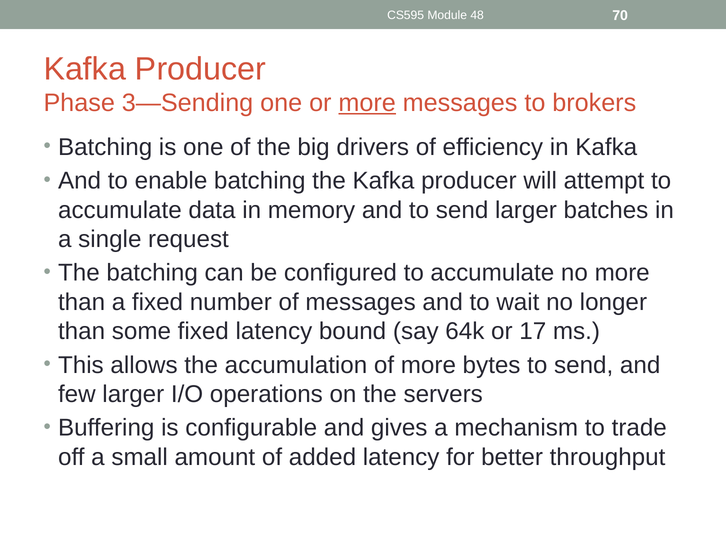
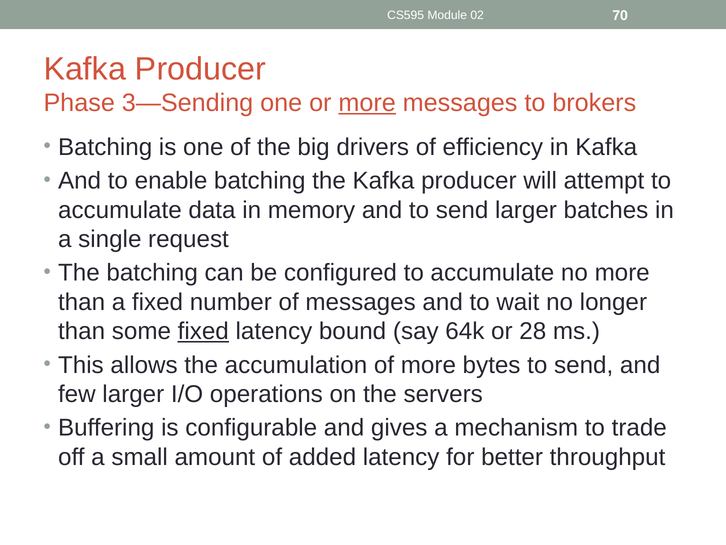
48: 48 -> 02
fixed at (203, 331) underline: none -> present
17: 17 -> 28
